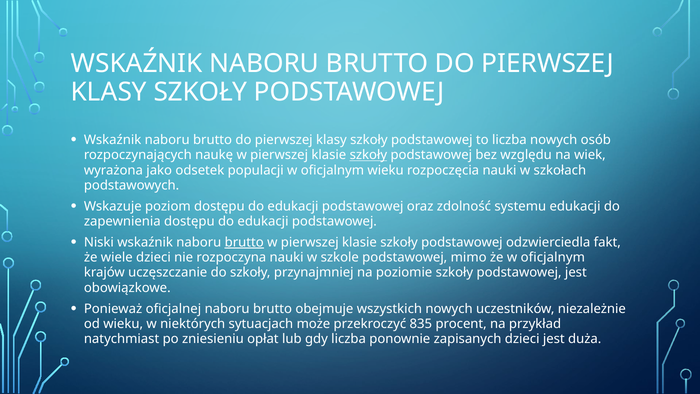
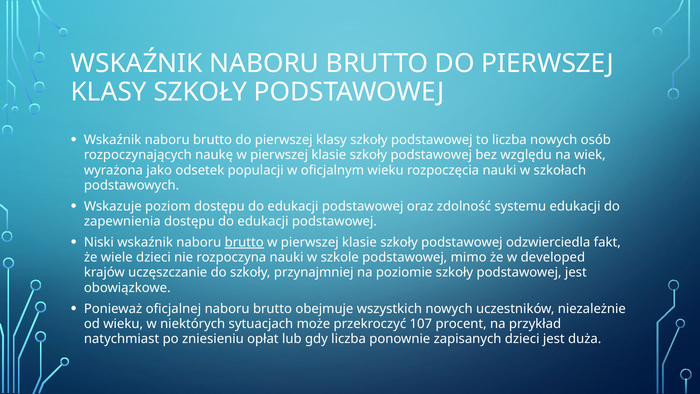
szkoły at (368, 155) underline: present -> none
że w oficjalnym: oficjalnym -> developed
835: 835 -> 107
